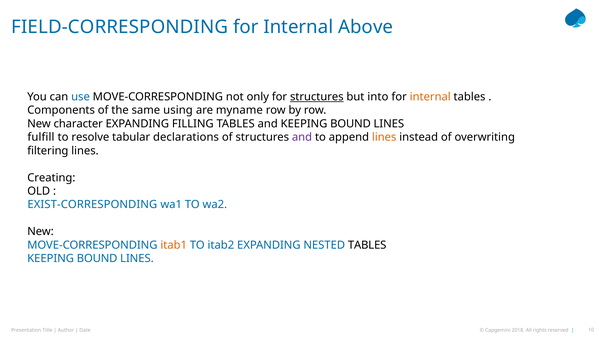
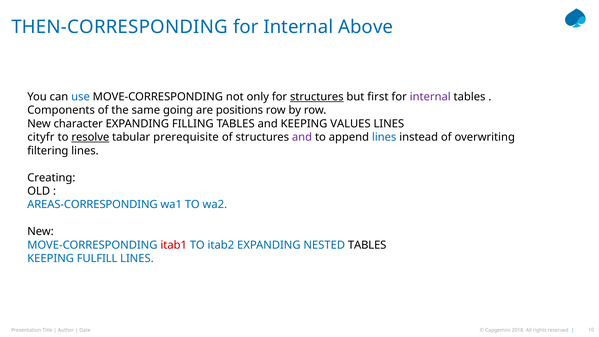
FIELD-CORRESPONDING: FIELD-CORRESPONDING -> THEN-CORRESPONDING
into: into -> first
internal at (430, 97) colour: orange -> purple
using: using -> going
myname: myname -> positions
and KEEPING BOUND: BOUND -> VALUES
fulfill: fulfill -> cityfr
resolve underline: none -> present
declarations: declarations -> prerequisite
lines at (384, 137) colour: orange -> blue
EXIST-CORRESPONDING: EXIST-CORRESPONDING -> AREAS-CORRESPONDING
itab1 colour: orange -> red
BOUND at (97, 258): BOUND -> FULFILL
